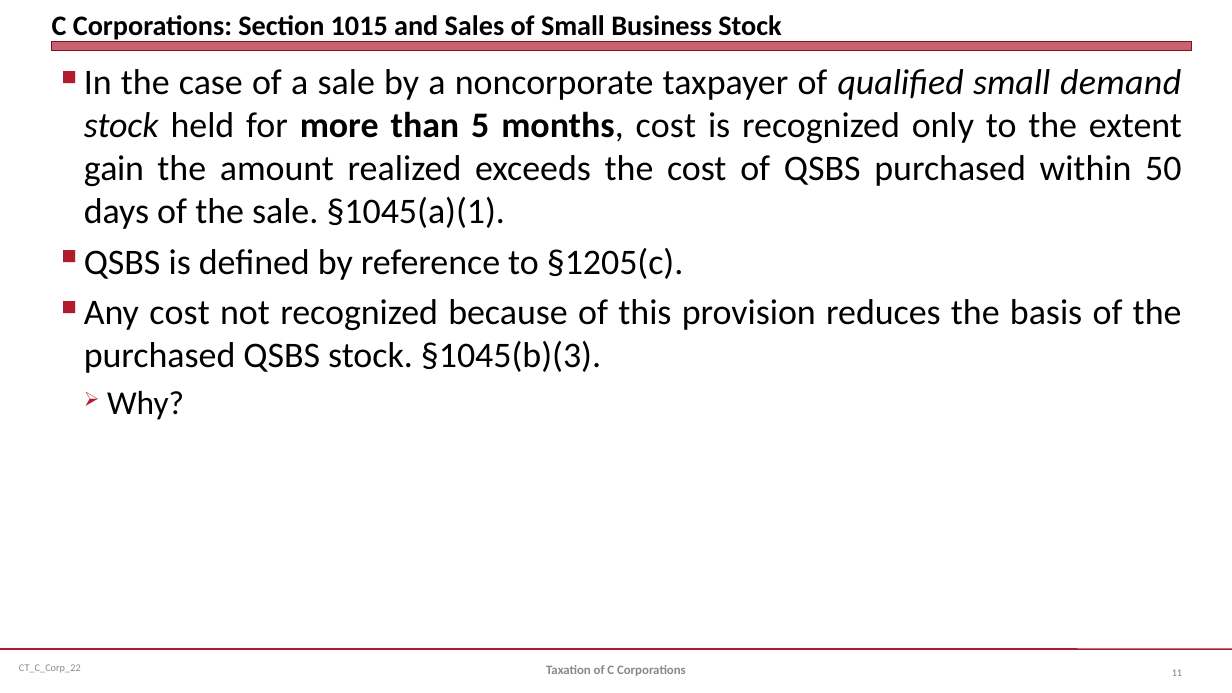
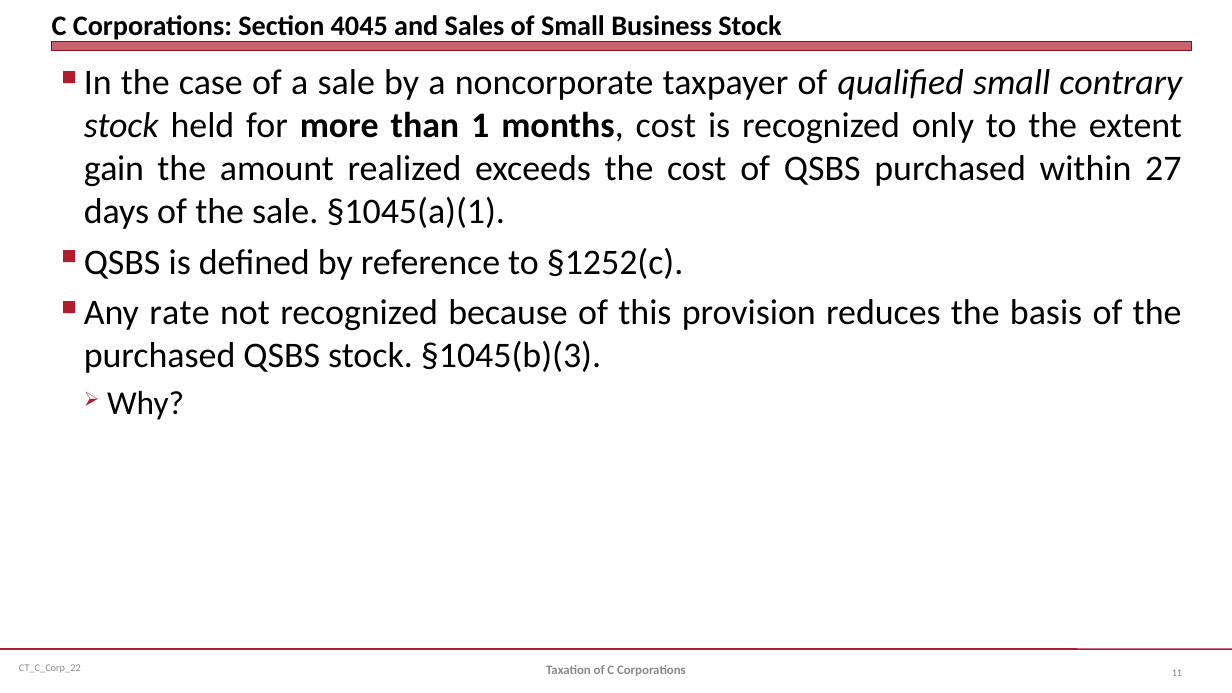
1015: 1015 -> 4045
demand: demand -> contrary
5: 5 -> 1
50: 50 -> 27
§1205(c: §1205(c -> §1252(c
Any cost: cost -> rate
